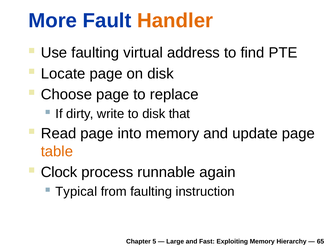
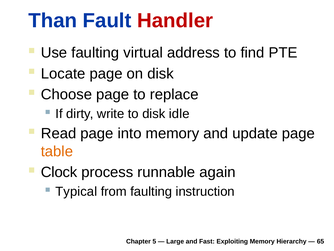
More: More -> Than
Handler colour: orange -> red
that: that -> idle
